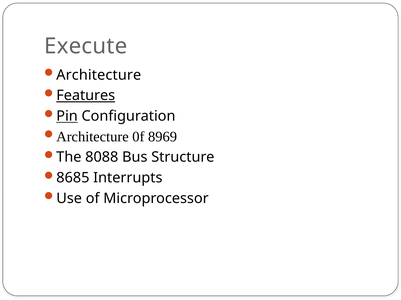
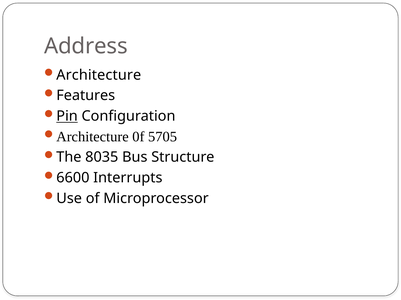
Execute: Execute -> Address
Features underline: present -> none
8969: 8969 -> 5705
8088: 8088 -> 8035
8685: 8685 -> 6600
